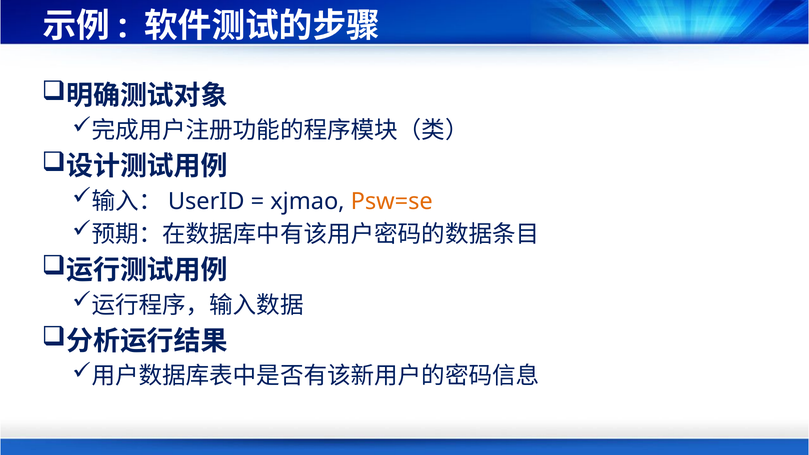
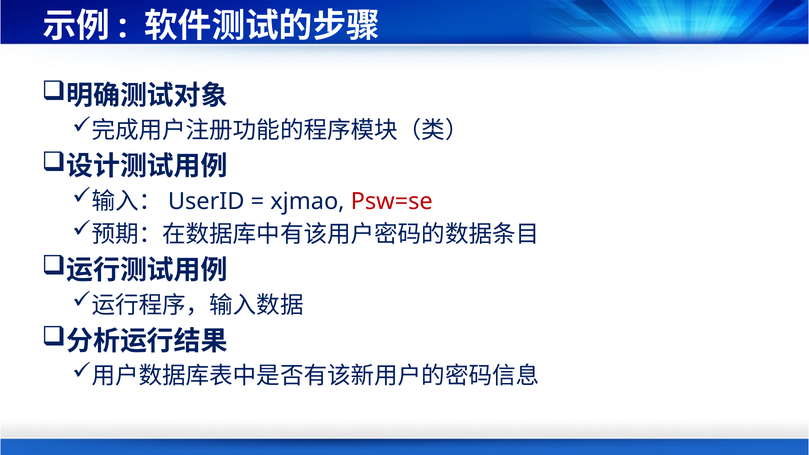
Psw=se colour: orange -> red
